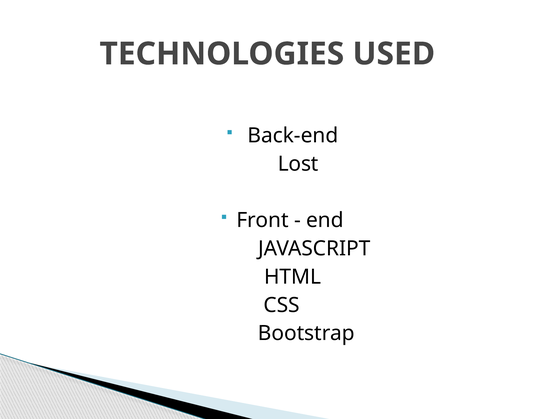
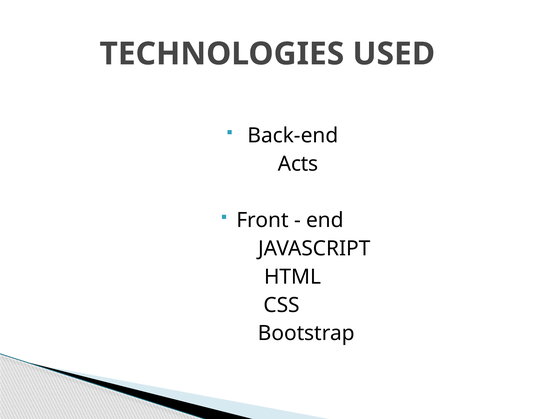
Lost: Lost -> Acts
